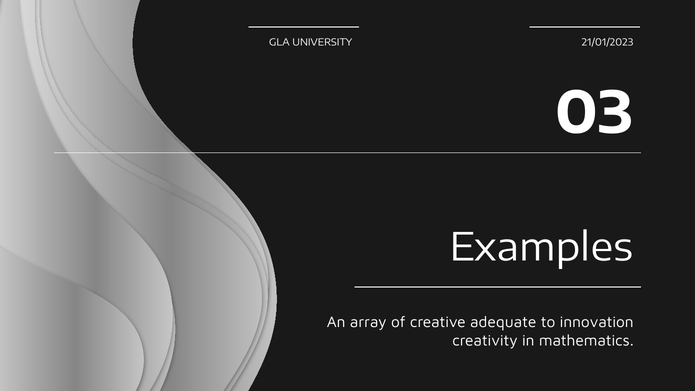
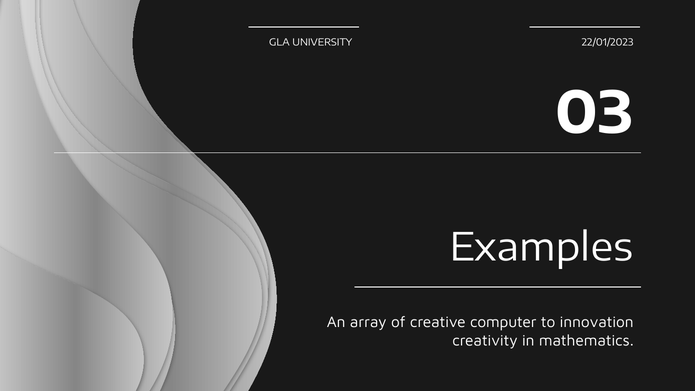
21/01/2023: 21/01/2023 -> 22/01/2023
adequate: adequate -> computer
